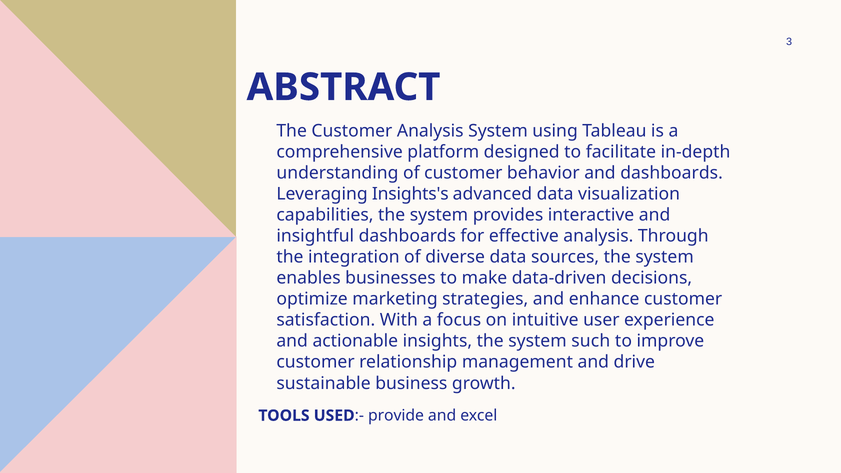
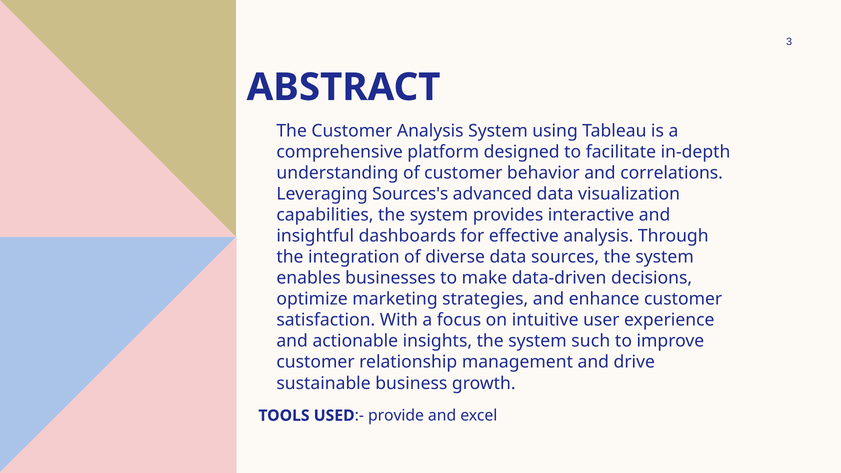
and dashboards: dashboards -> correlations
Insights's: Insights's -> Sources's
